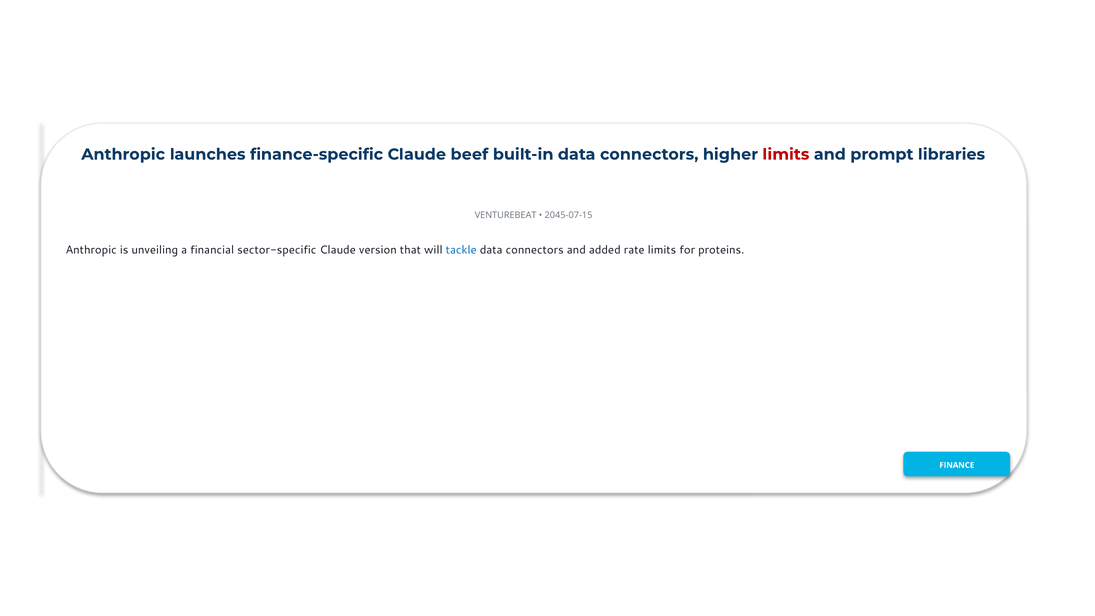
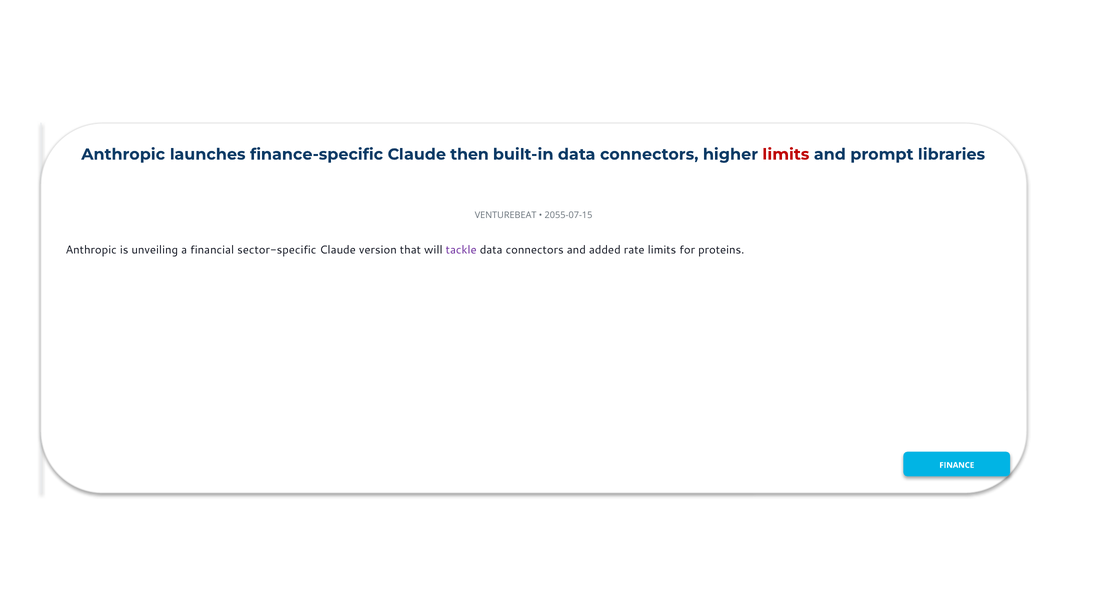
beef: beef -> then
2045-07-15: 2045-07-15 -> 2055-07-15
tackle colour: blue -> purple
